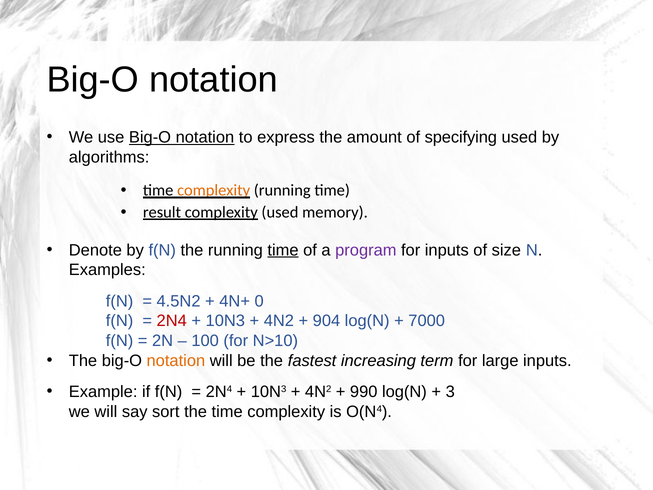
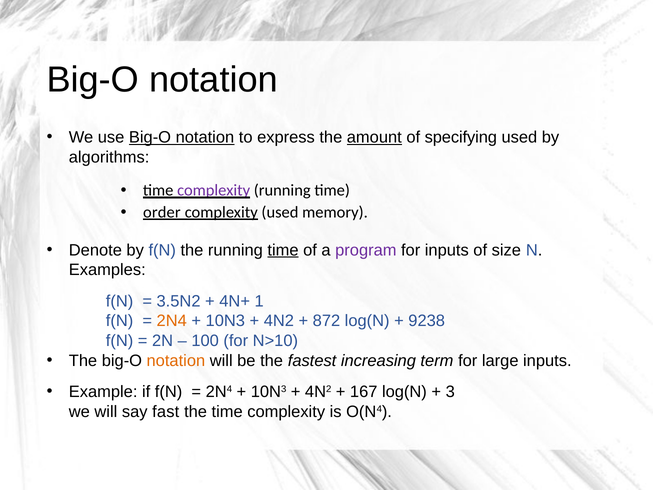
amount underline: none -> present
complexity at (214, 190) colour: orange -> purple
result: result -> order
4.5N2: 4.5N2 -> 3.5N2
0: 0 -> 1
2N4 at (172, 321) colour: red -> orange
904: 904 -> 872
7000: 7000 -> 9238
990: 990 -> 167
sort: sort -> fast
